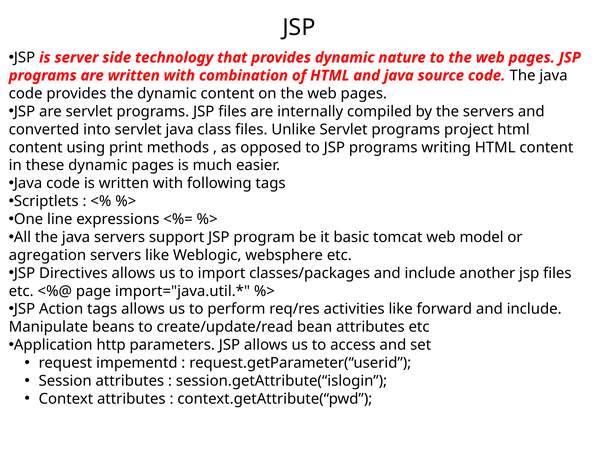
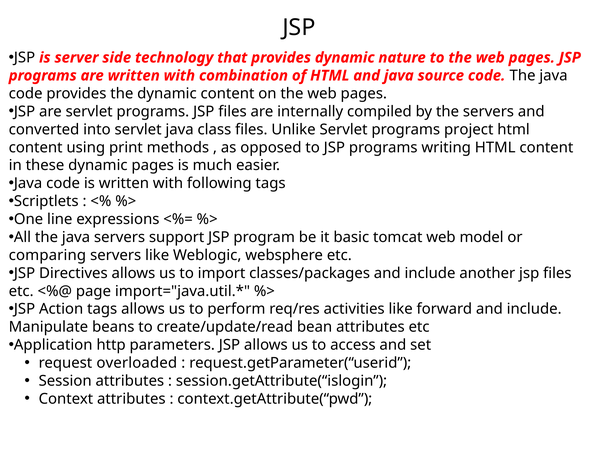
agregation: agregation -> comparing
impementd: impementd -> overloaded
